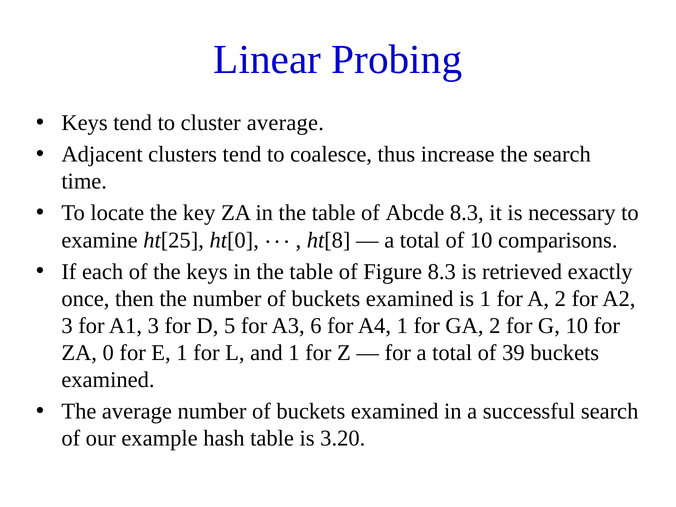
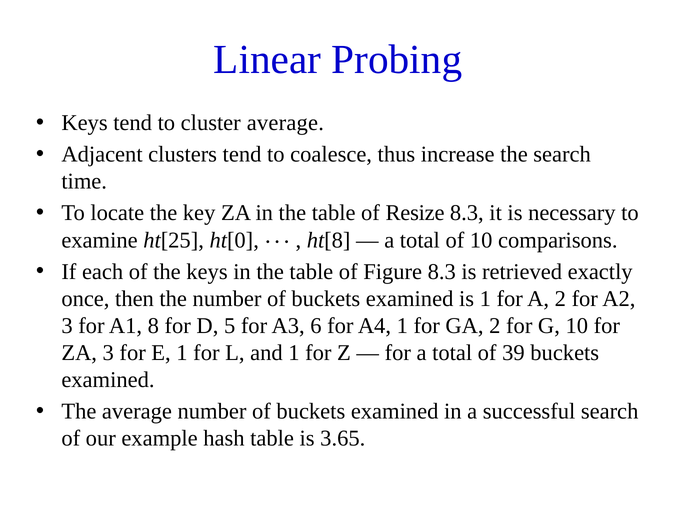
Abcde: Abcde -> Resize
A1 3: 3 -> 8
ZA 0: 0 -> 3
3.20: 3.20 -> 3.65
